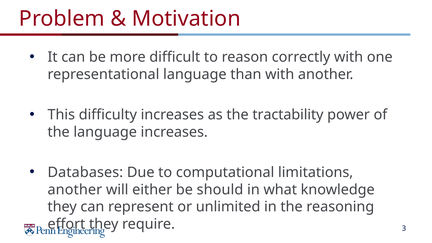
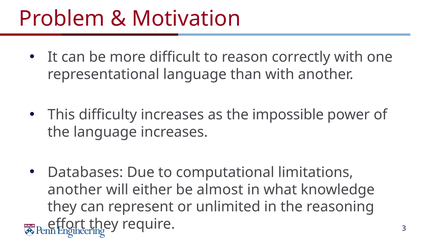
tractability: tractability -> impossible
should: should -> almost
